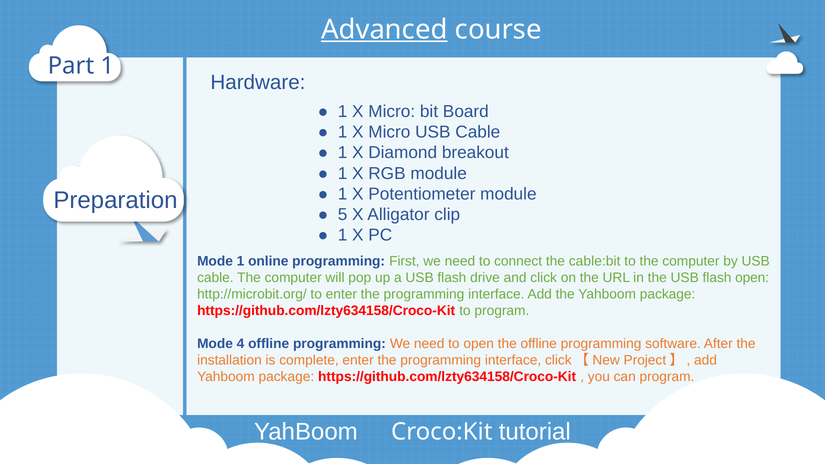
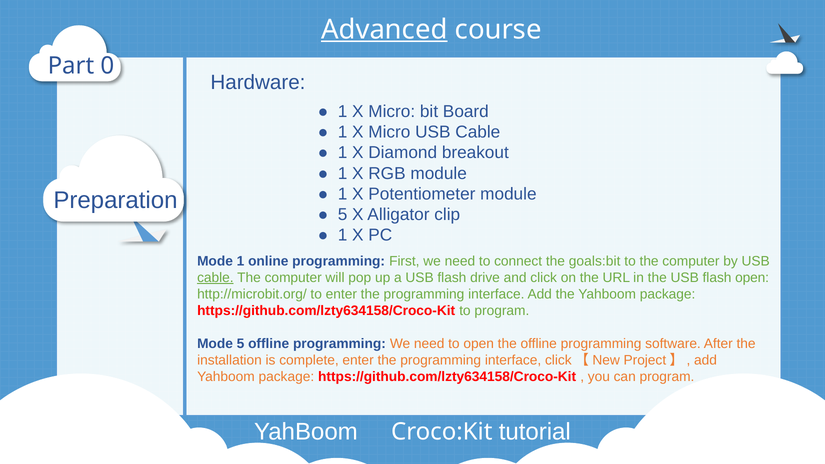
Part 1: 1 -> 0
cable:bit: cable:bit -> goals:bit
cable at (215, 278) underline: none -> present
Mode 4: 4 -> 5
